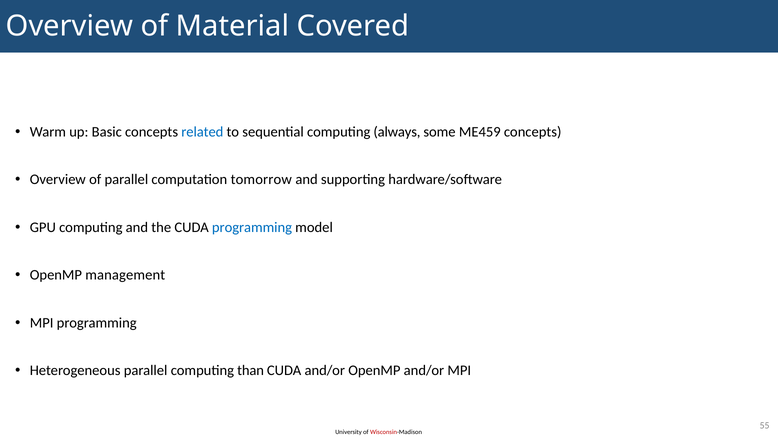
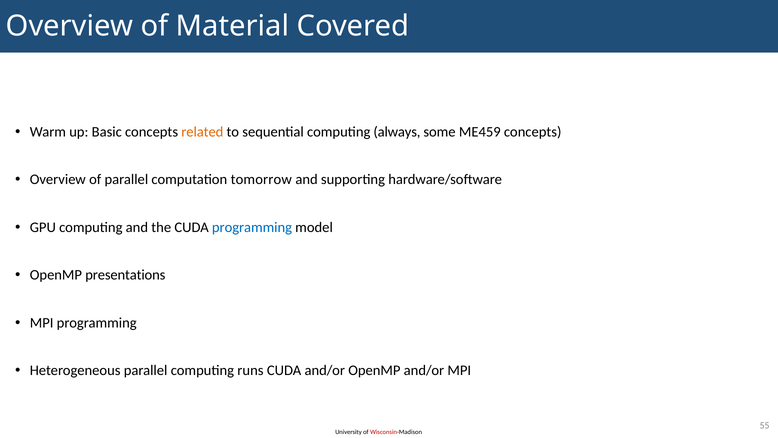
related colour: blue -> orange
management: management -> presentations
than: than -> runs
